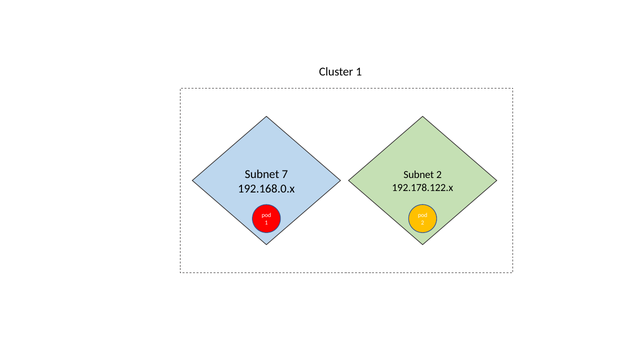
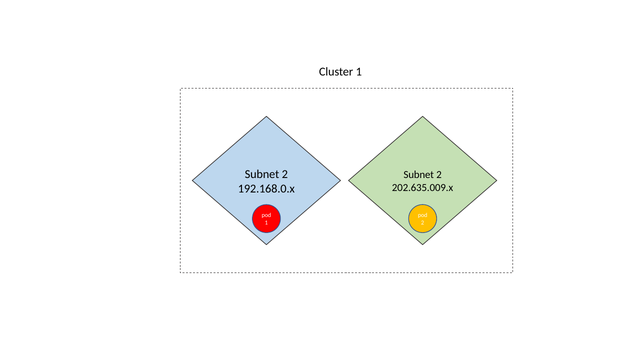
7 at (285, 174): 7 -> 2
192.178.122.x: 192.178.122.x -> 202.635.009.x
